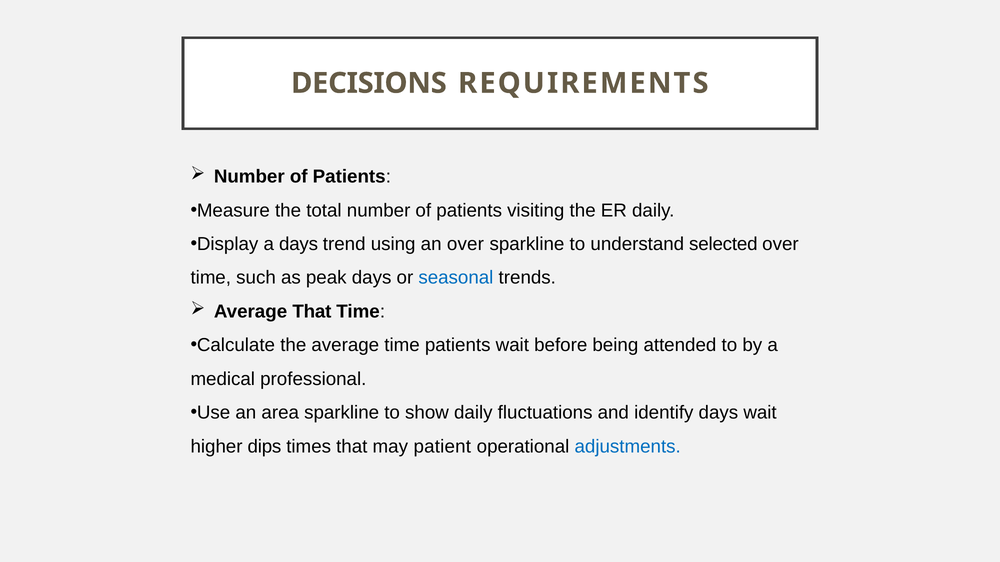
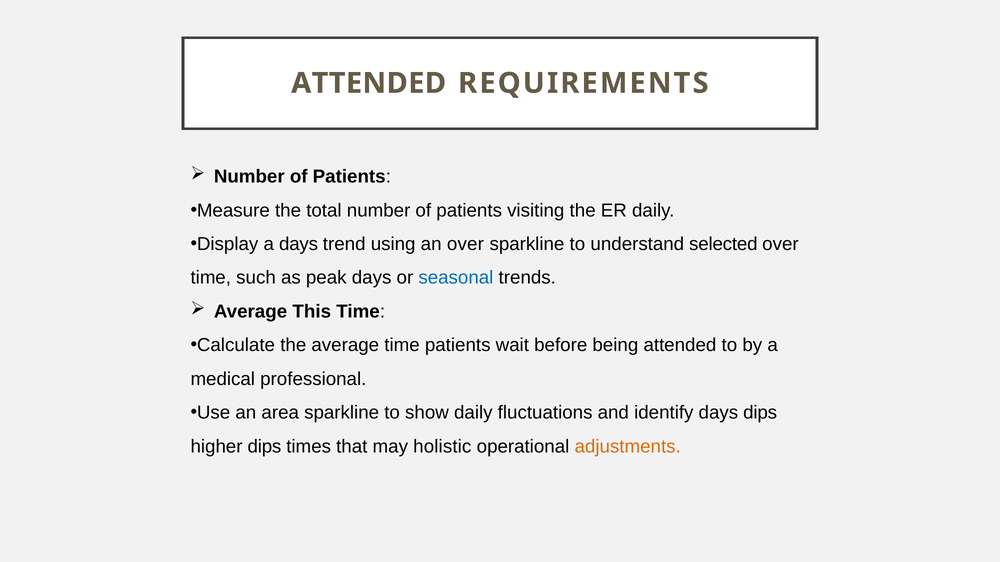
DECISIONS at (369, 83): DECISIONS -> ATTENDED
Average That: That -> This
days wait: wait -> dips
patient: patient -> holistic
adjustments colour: blue -> orange
